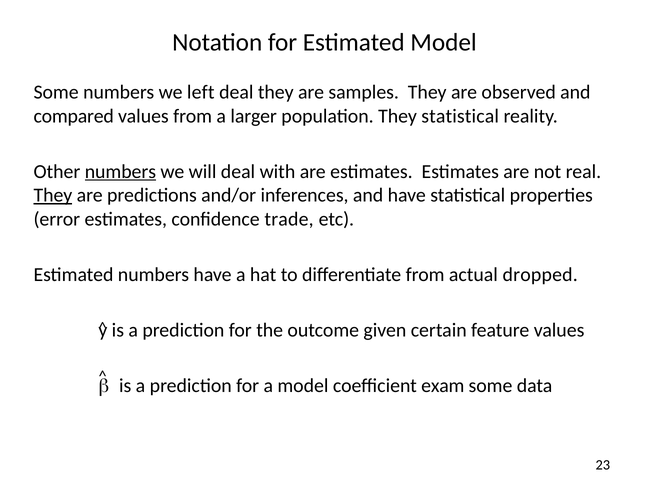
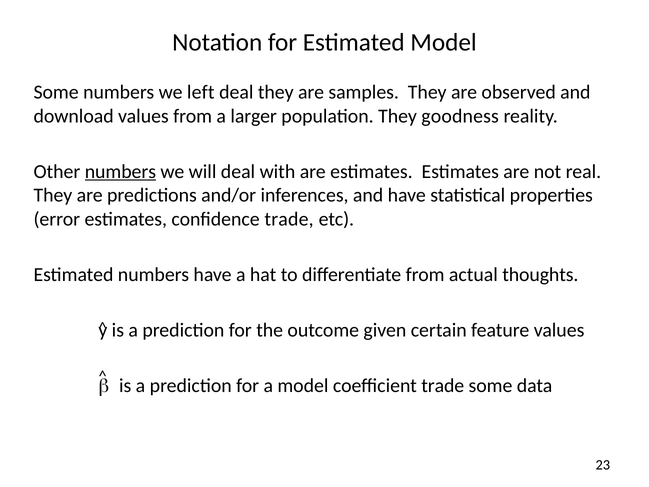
compared: compared -> download
They statistical: statistical -> goodness
They at (53, 195) underline: present -> none
dropped: dropped -> thoughts
coefficient exam: exam -> trade
